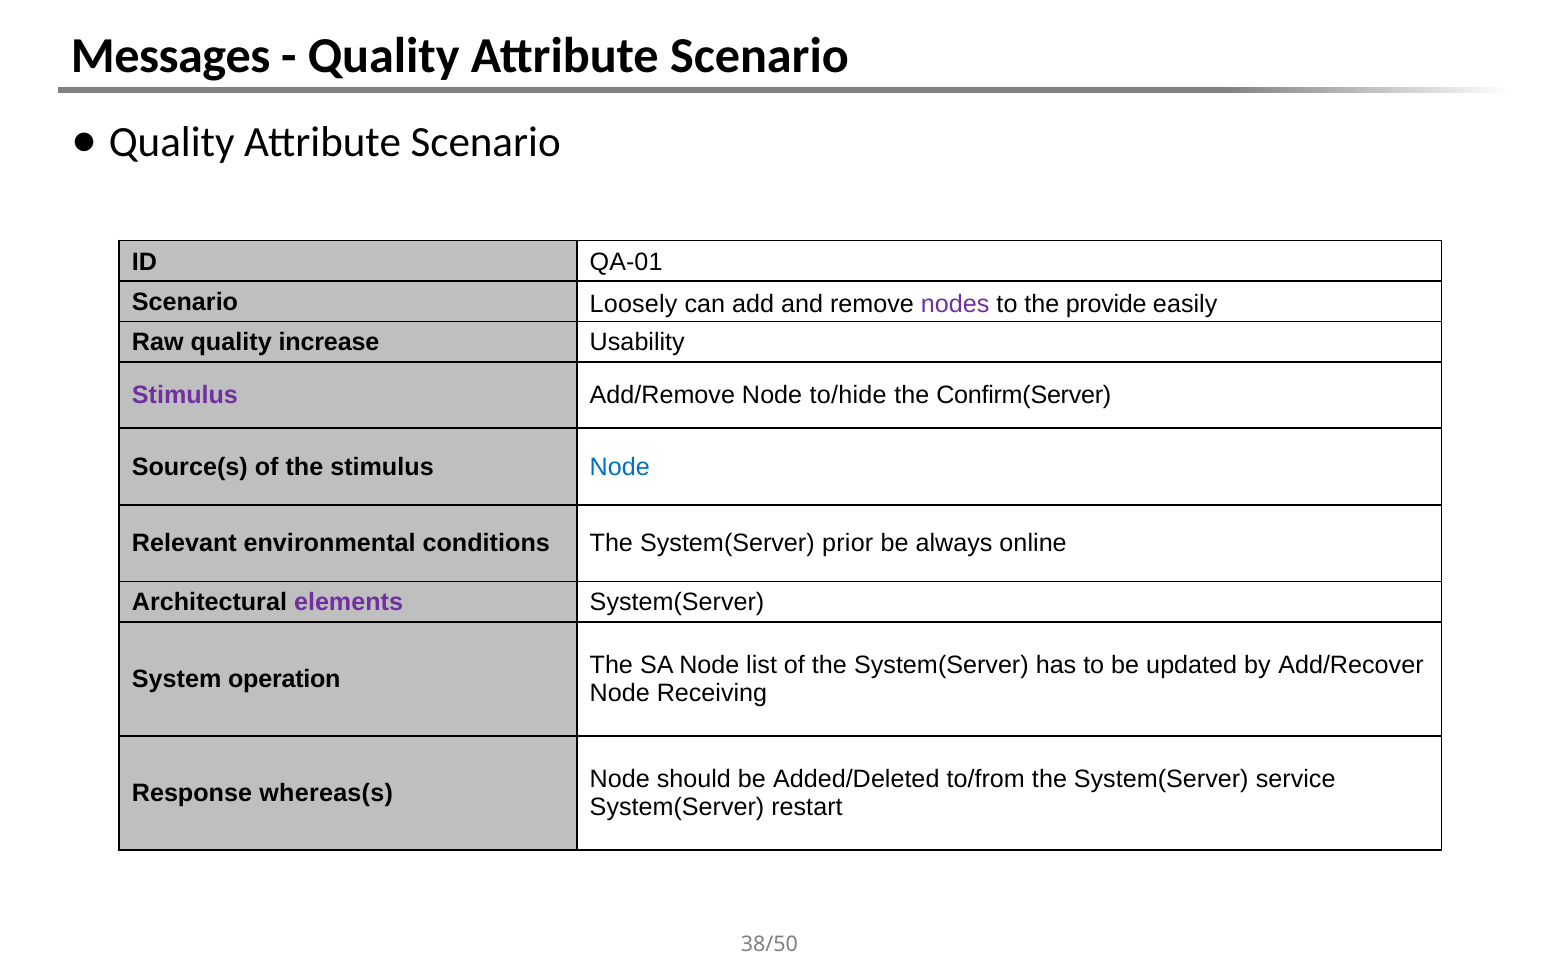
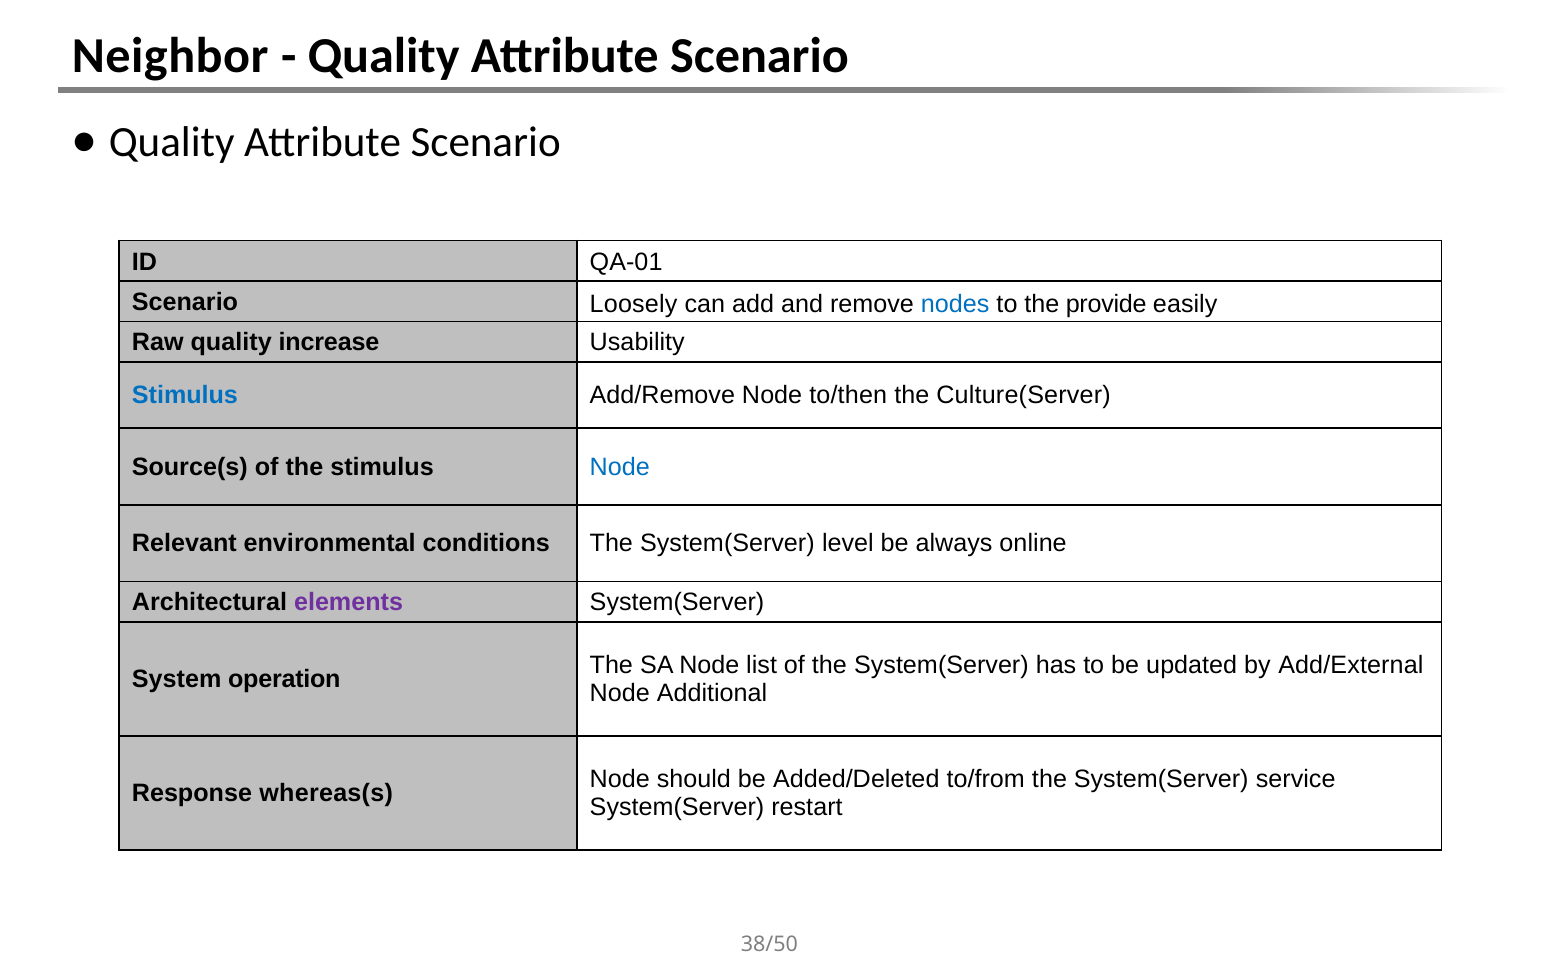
Messages: Messages -> Neighbor
nodes colour: purple -> blue
Stimulus at (185, 395) colour: purple -> blue
to/hide: to/hide -> to/then
Confirm(Server: Confirm(Server -> Culture(Server
prior: prior -> level
Add/Recover: Add/Recover -> Add/External
Receiving: Receiving -> Additional
